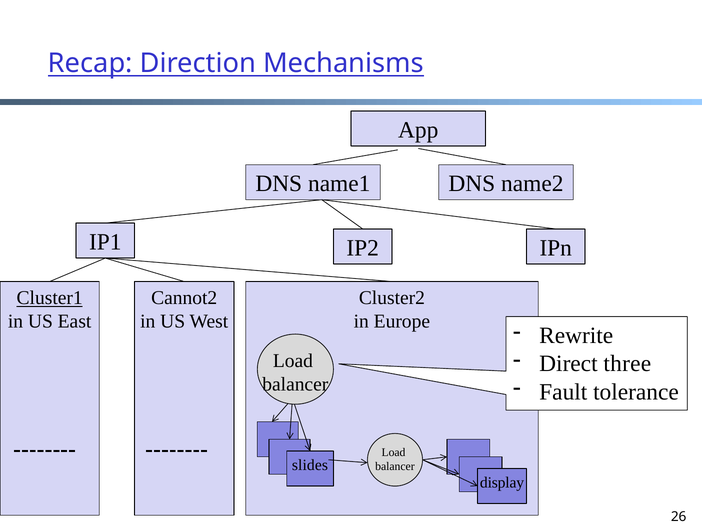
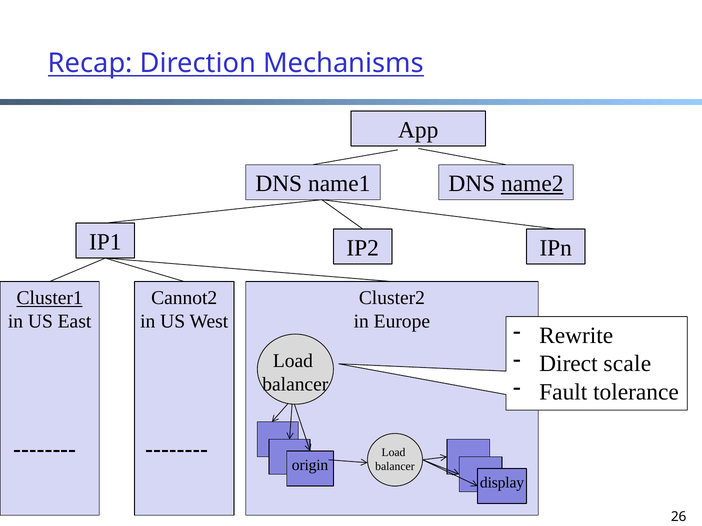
name2 underline: none -> present
three: three -> scale
slides: slides -> origin
